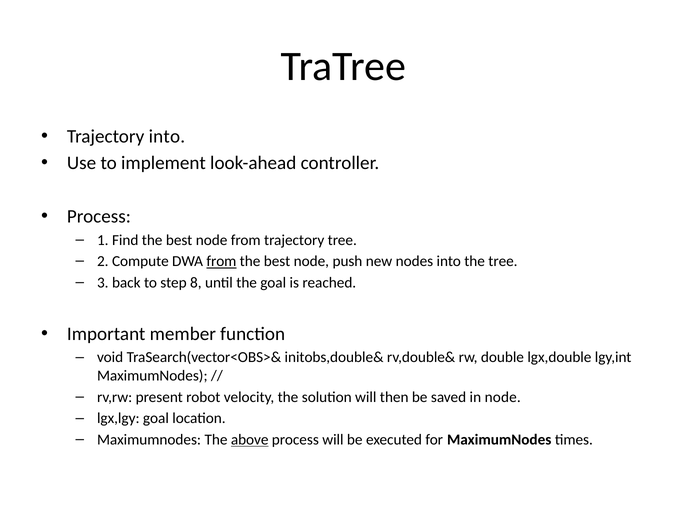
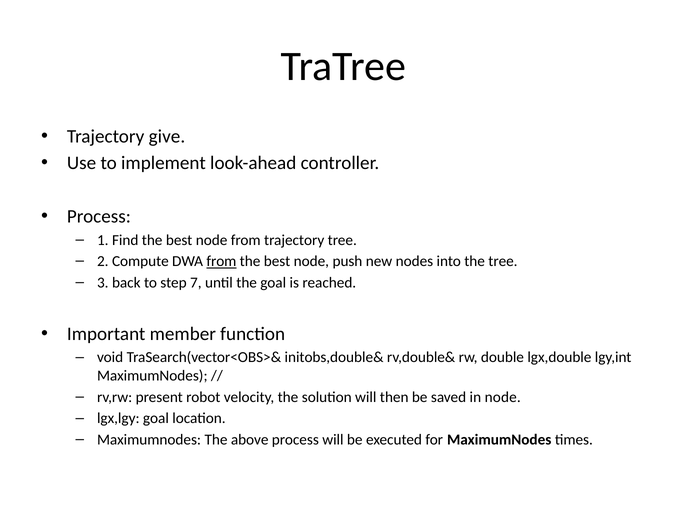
Trajectory into: into -> give
8: 8 -> 7
above underline: present -> none
